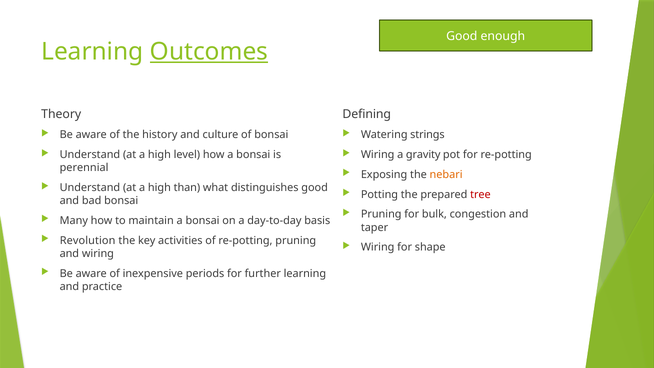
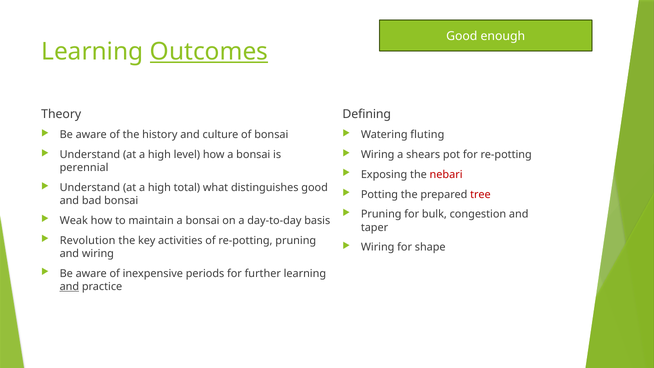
strings: strings -> fluting
gravity: gravity -> shears
nebari colour: orange -> red
than: than -> total
Many: Many -> Weak
and at (69, 286) underline: none -> present
